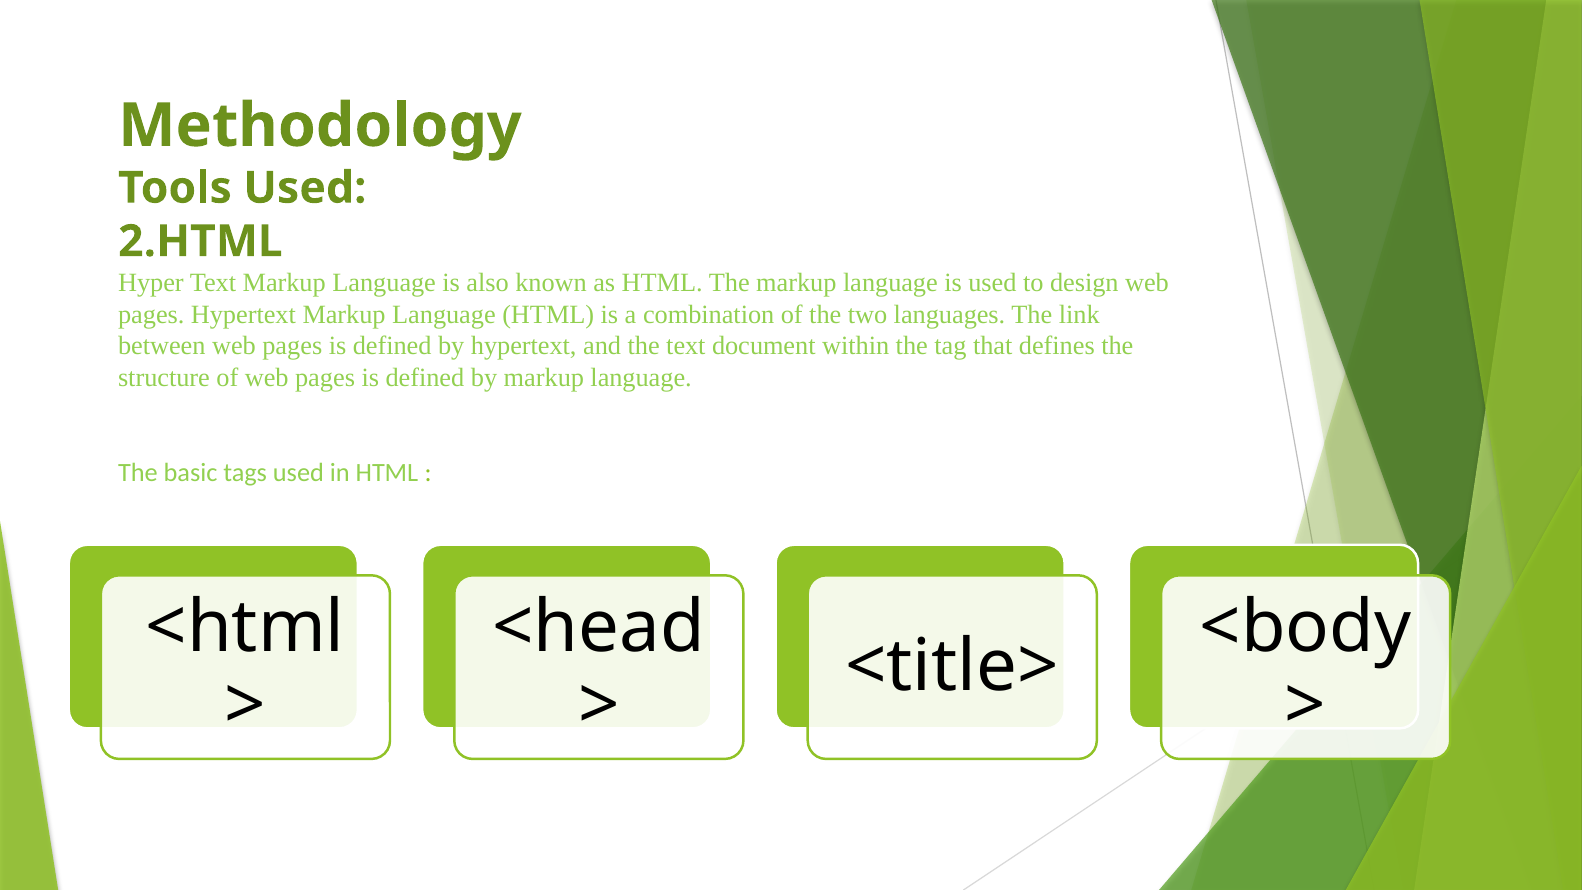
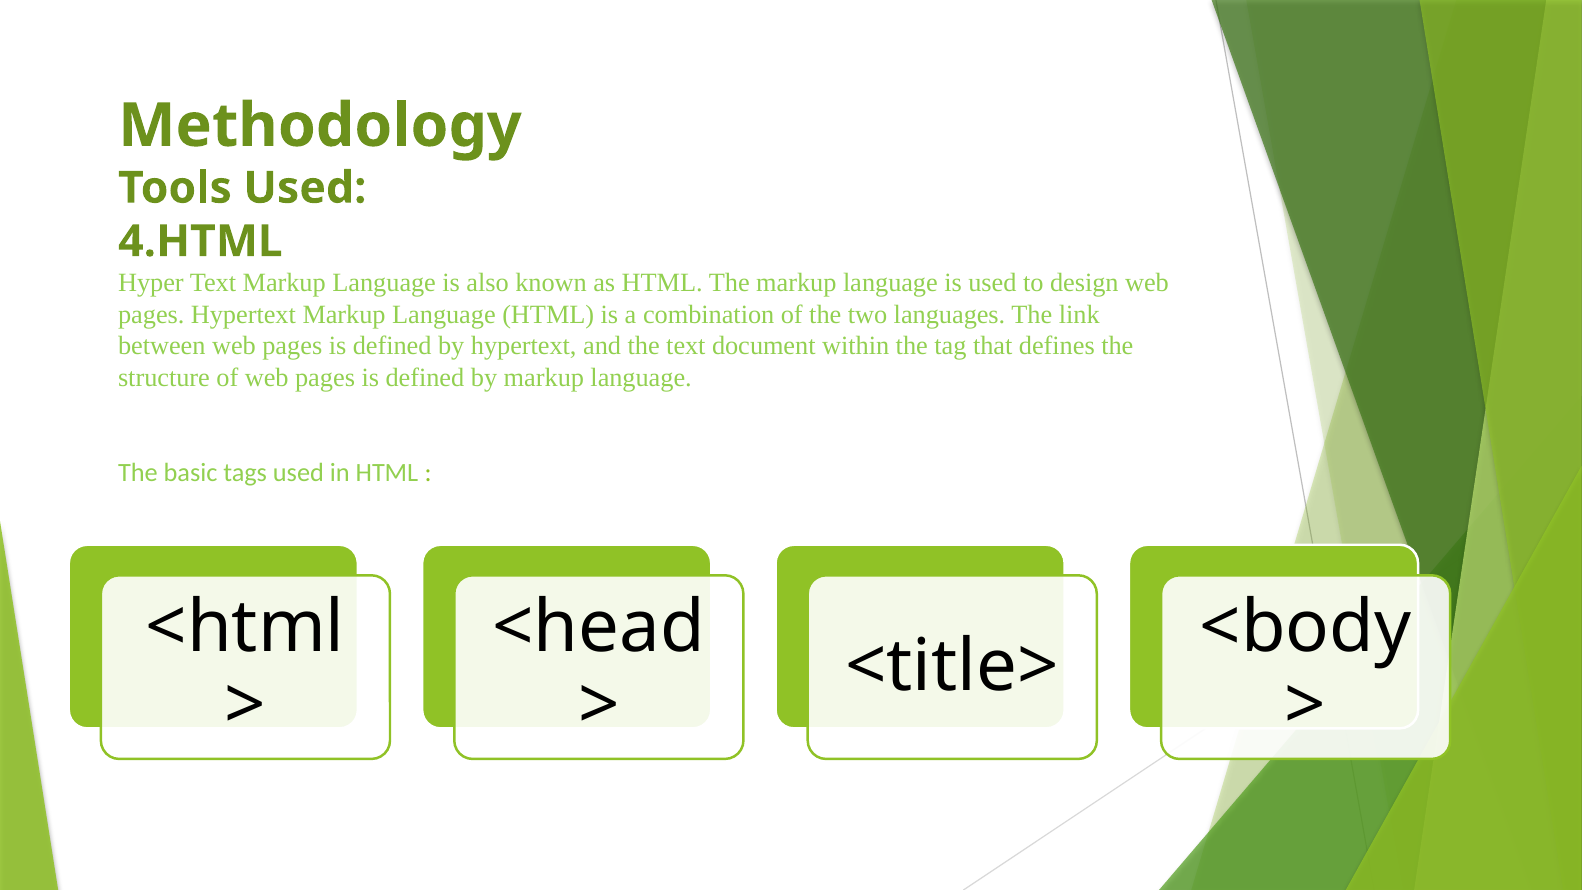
2.HTML: 2.HTML -> 4.HTML
